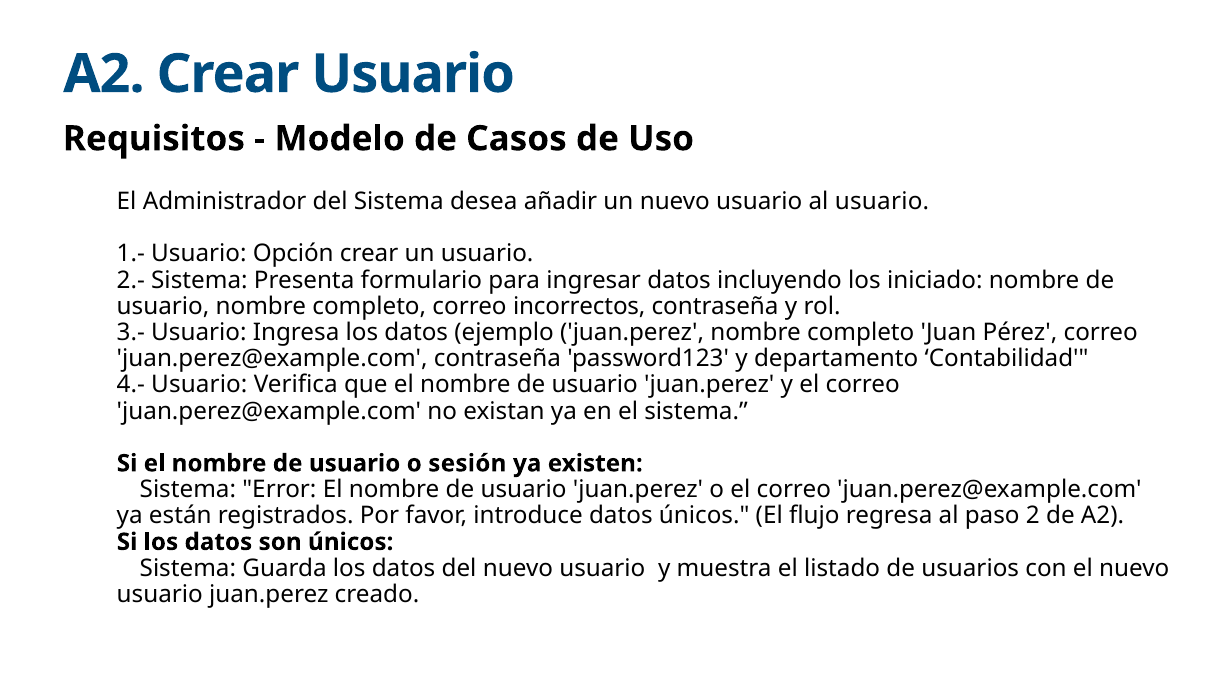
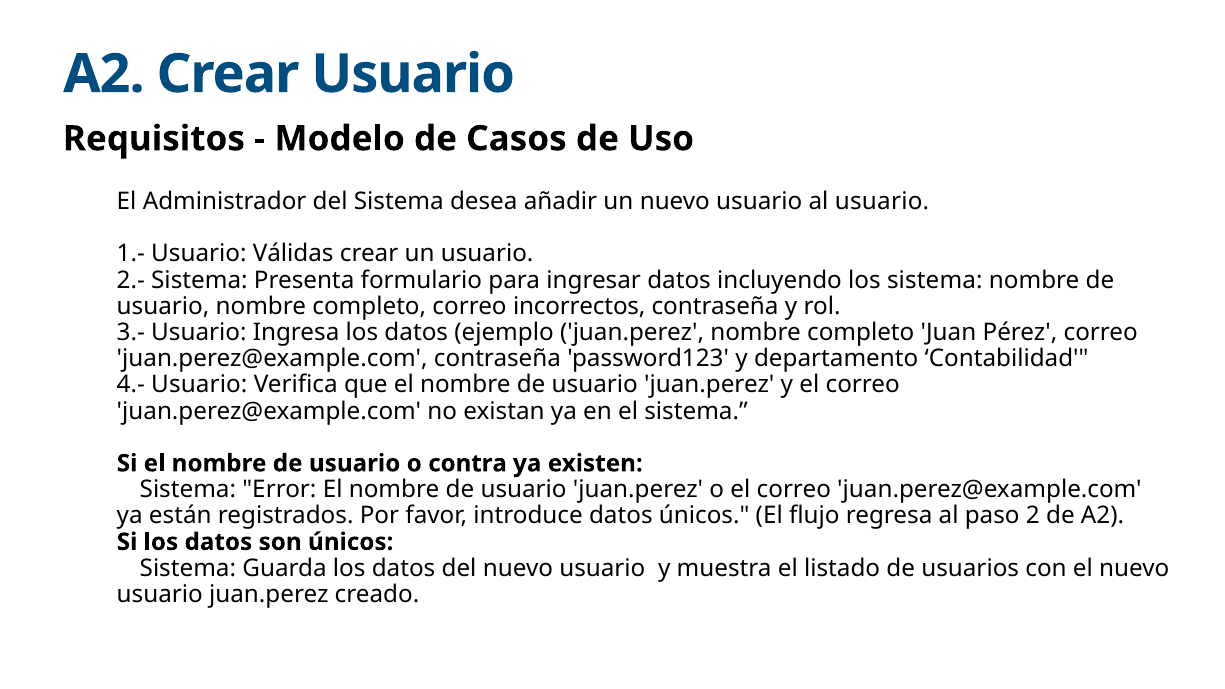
Opción: Opción -> Válidas
los iniciado: iniciado -> sistema
sesión: sesión -> contra
